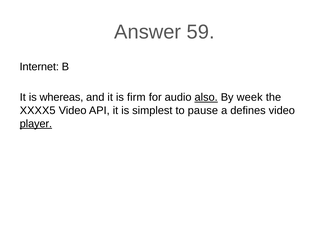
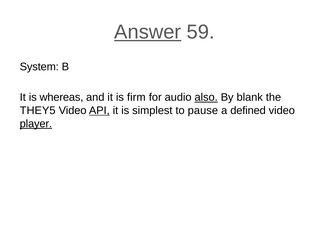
Answer underline: none -> present
Internet: Internet -> System
week: week -> blank
XXXX5: XXXX5 -> THEY5
API underline: none -> present
defines: defines -> defined
